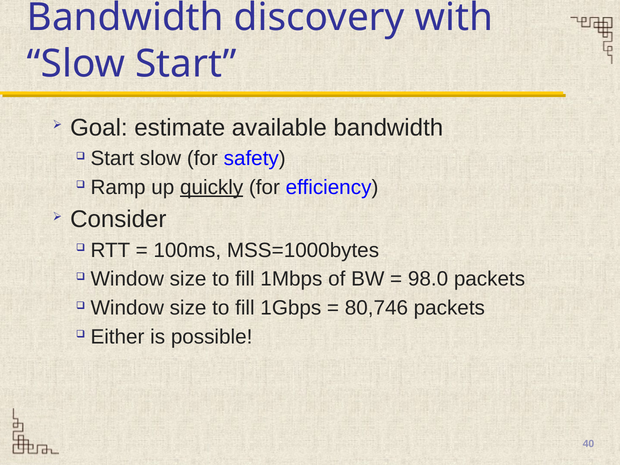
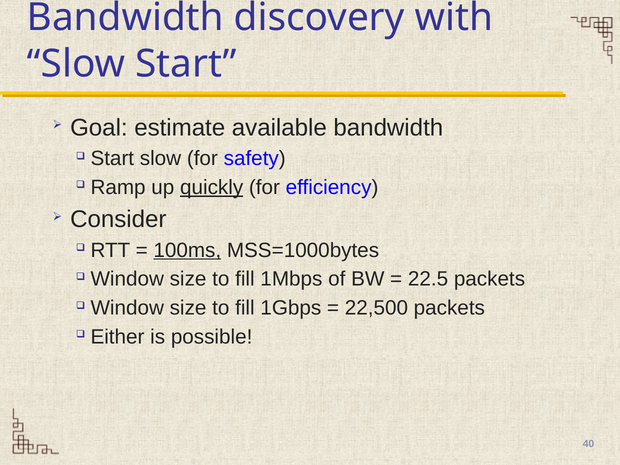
100ms underline: none -> present
98.0: 98.0 -> 22.5
80,746: 80,746 -> 22,500
